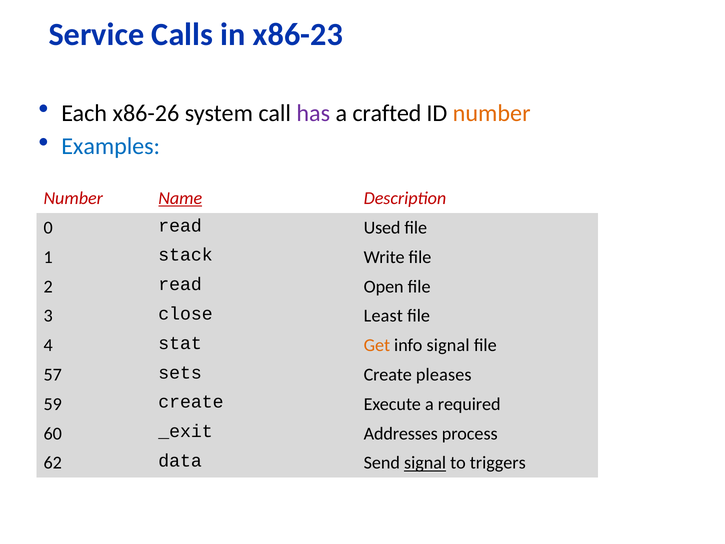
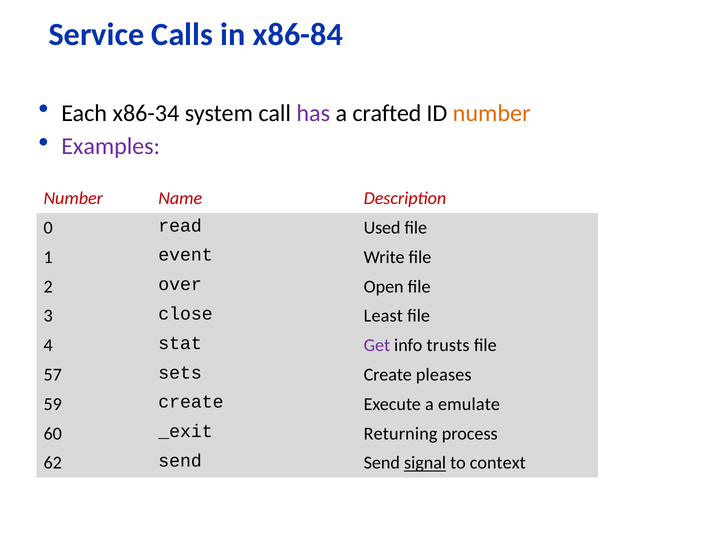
x86-23: x86-23 -> x86-84
x86-26: x86-26 -> x86-34
Examples colour: blue -> purple
Name underline: present -> none
stack: stack -> event
2 read: read -> over
Get colour: orange -> purple
info signal: signal -> trusts
required: required -> emulate
Addresses: Addresses -> Returning
62 data: data -> send
triggers: triggers -> context
